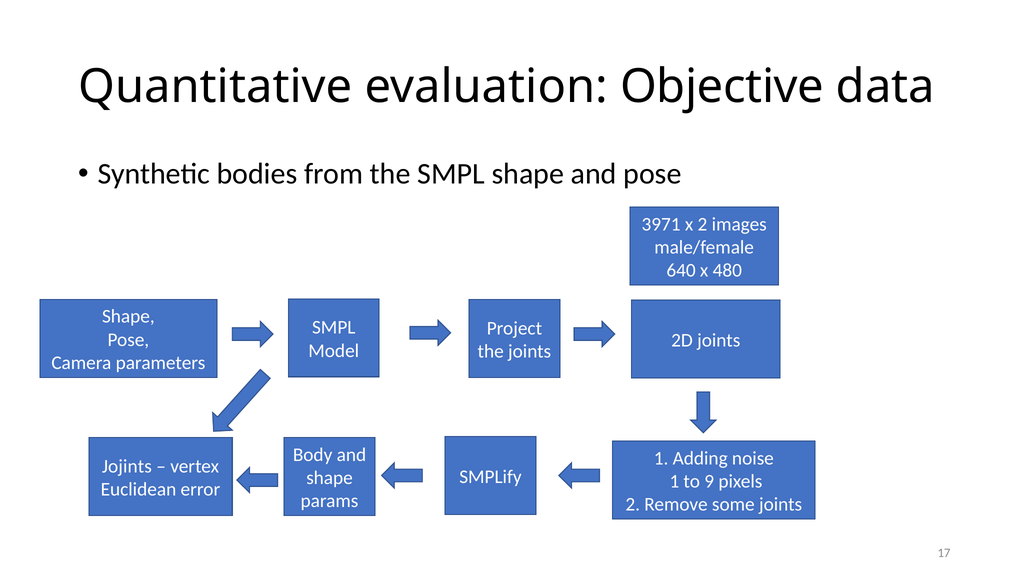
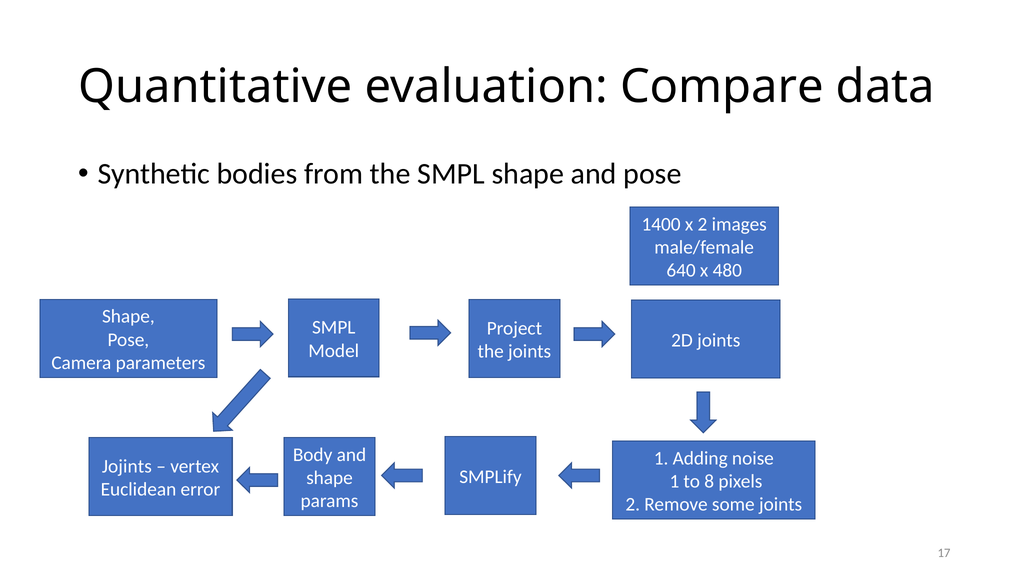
Objective: Objective -> Compare
3971: 3971 -> 1400
9: 9 -> 8
